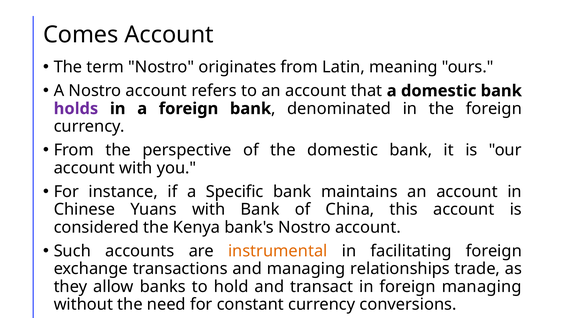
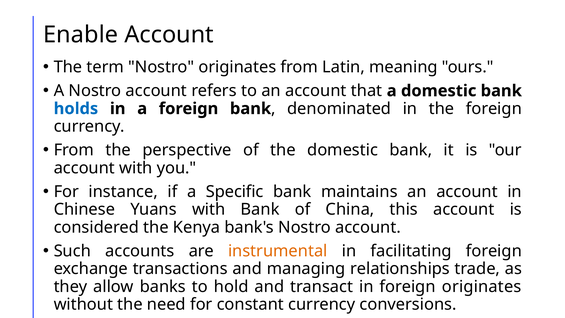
Comes: Comes -> Enable
holds colour: purple -> blue
foreign managing: managing -> originates
